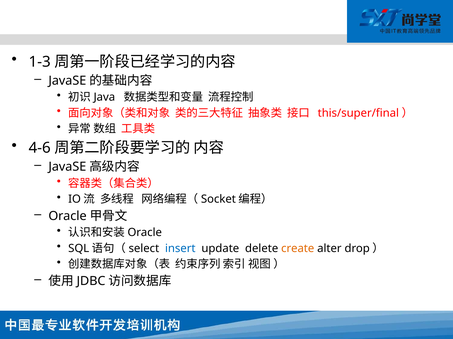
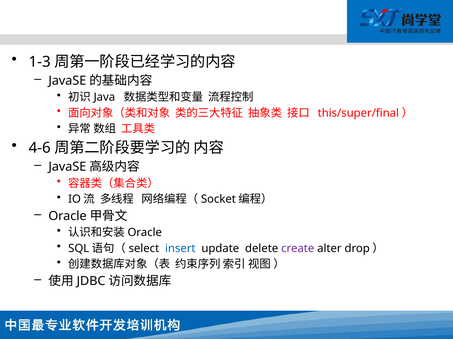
create colour: orange -> purple
